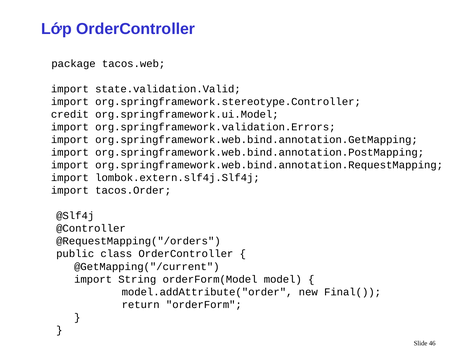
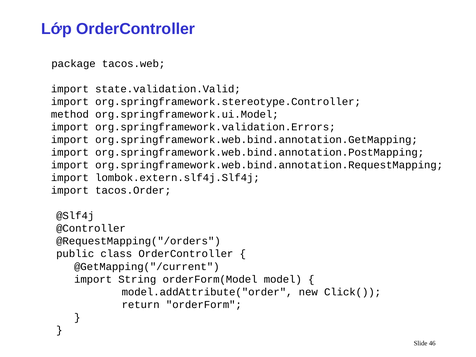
credit: credit -> method
Final(: Final( -> Click(
